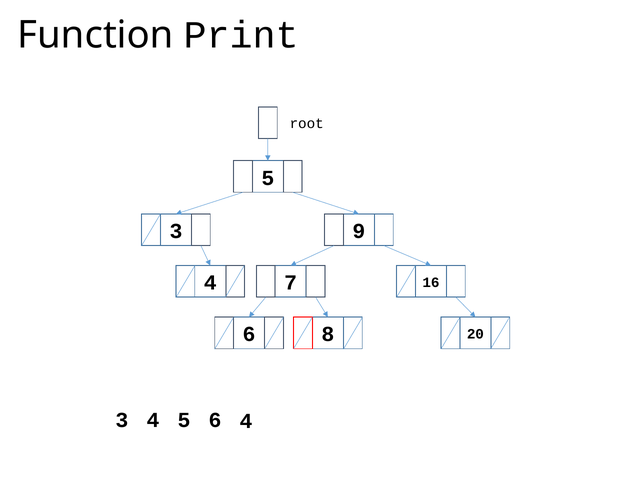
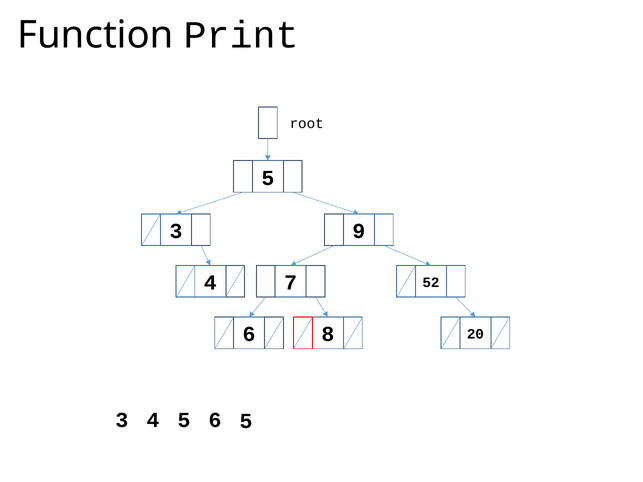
16: 16 -> 52
6 4: 4 -> 5
